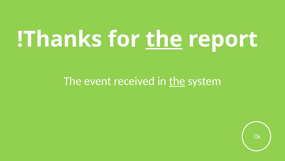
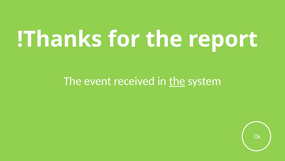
the at (164, 39) underline: present -> none
